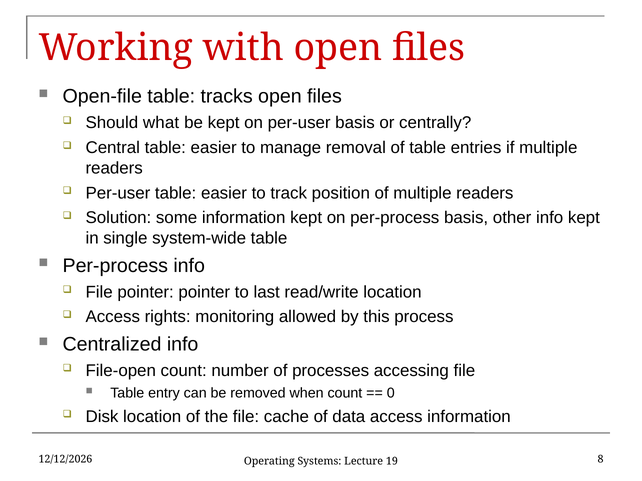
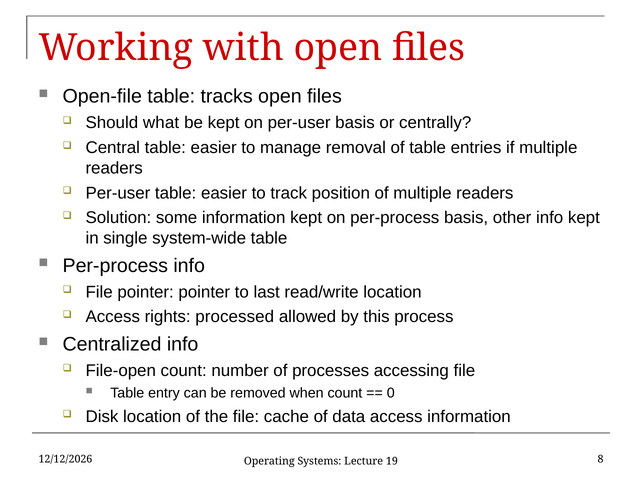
monitoring: monitoring -> processed
